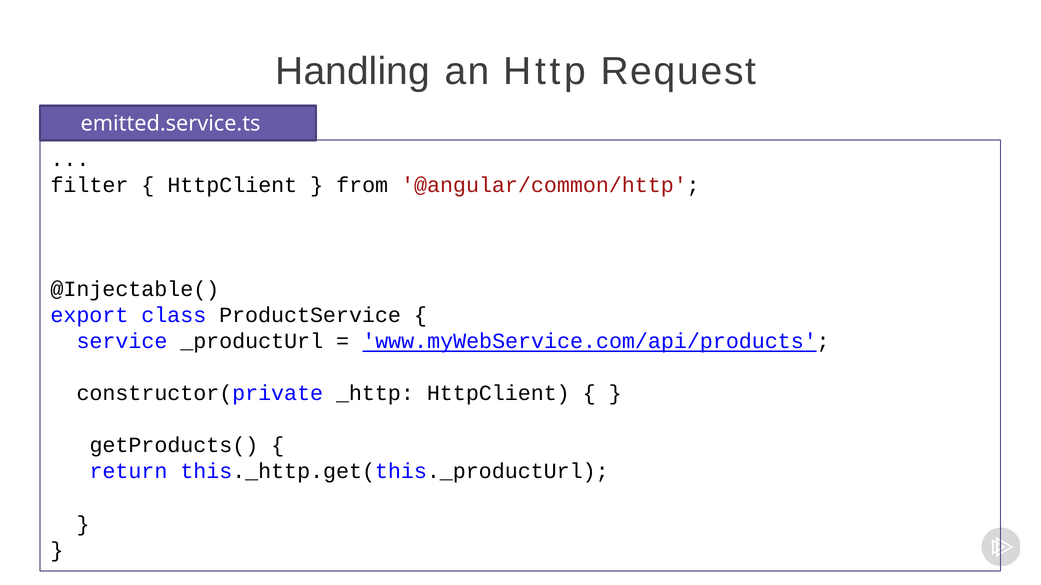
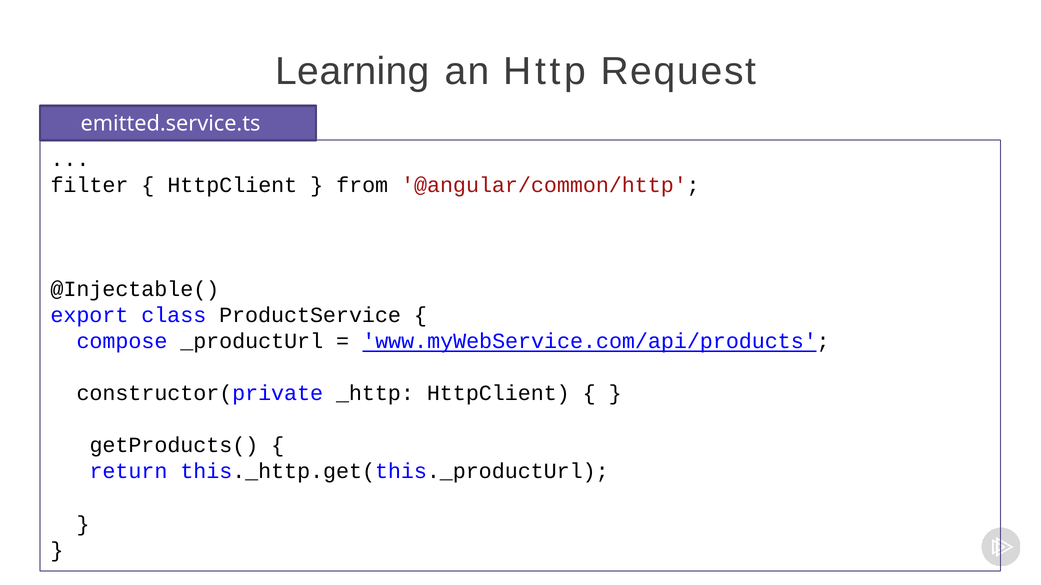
Handling: Handling -> Learning
service: service -> compose
